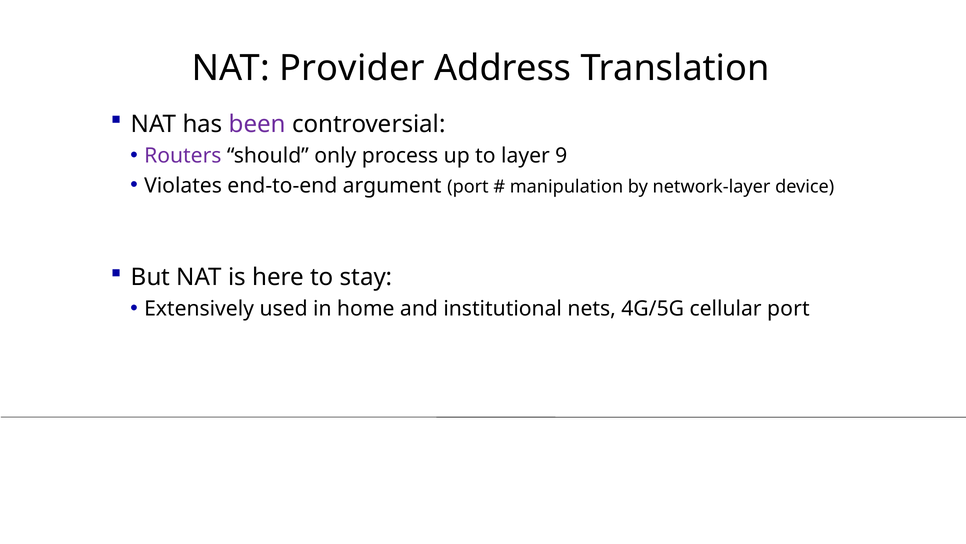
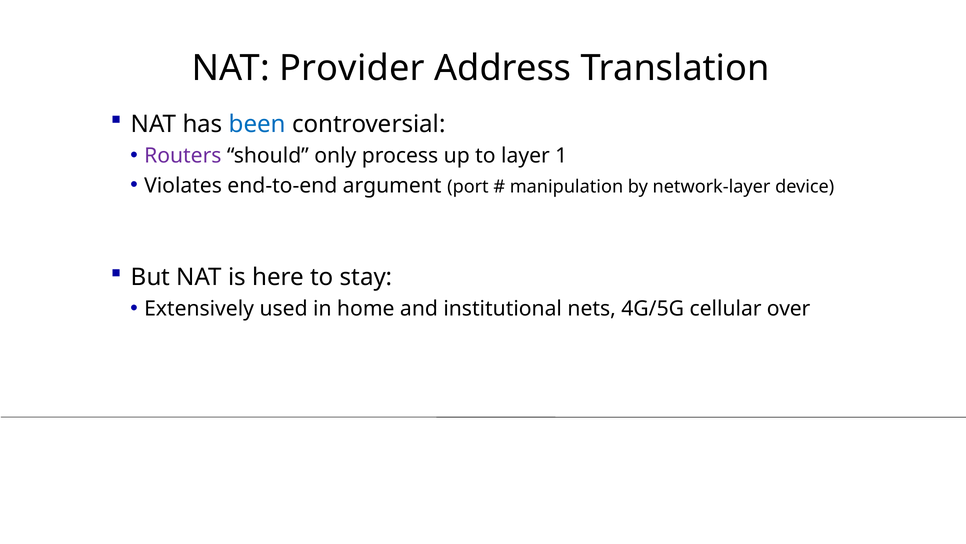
been colour: purple -> blue
9: 9 -> 1
cellular port: port -> over
